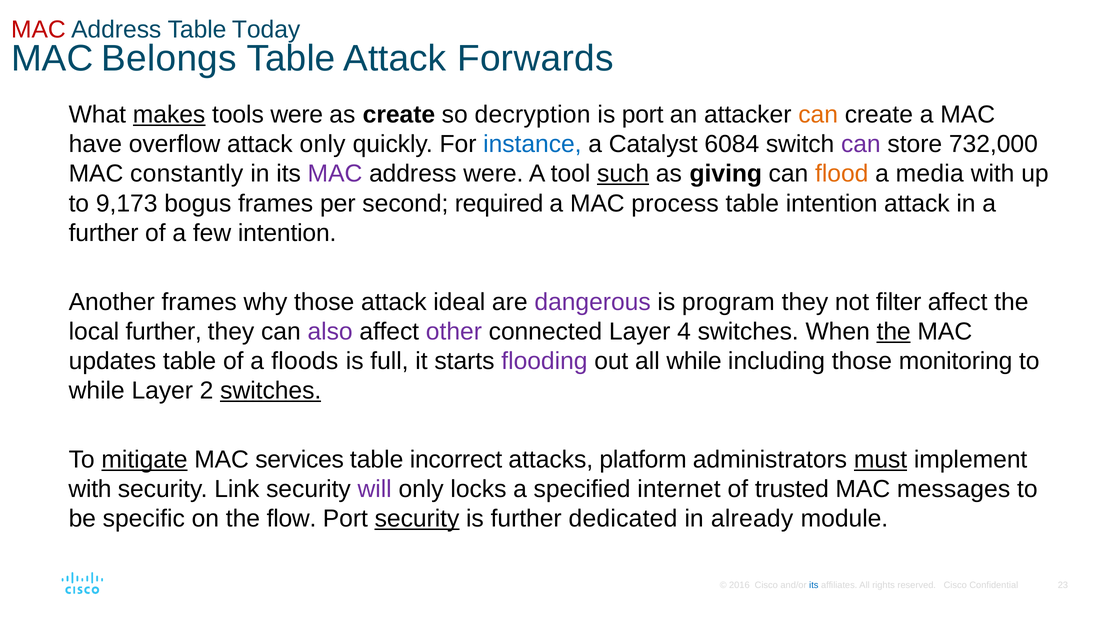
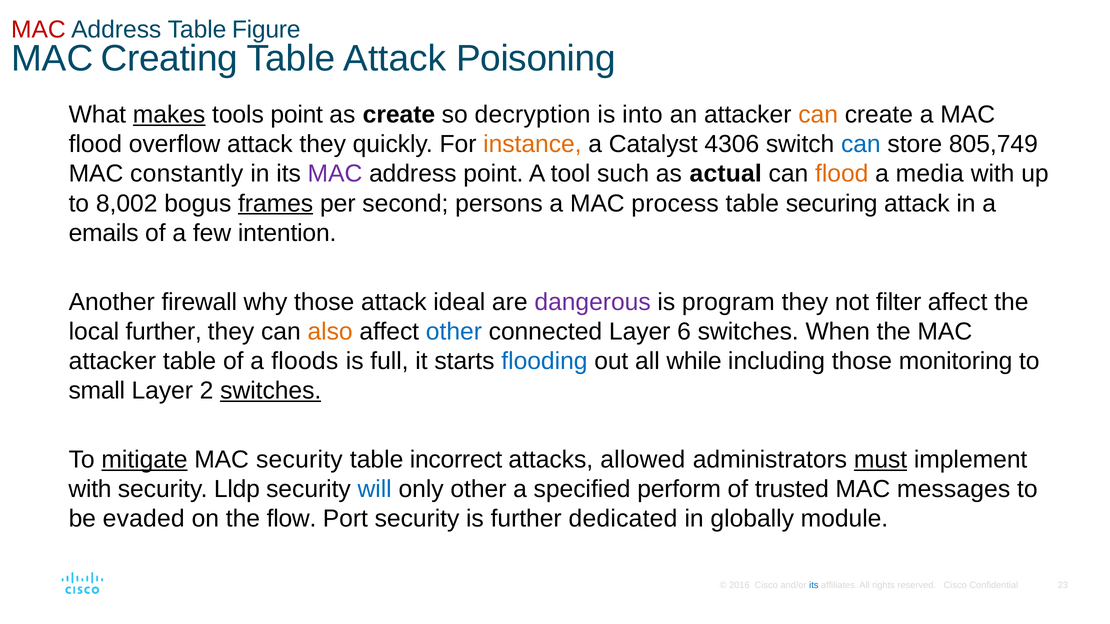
Today: Today -> Figure
Belongs: Belongs -> Creating
Forwards: Forwards -> Poisoning
tools were: were -> point
is port: port -> into
have at (95, 144): have -> flood
attack only: only -> they
instance colour: blue -> orange
6084: 6084 -> 4306
can at (861, 144) colour: purple -> blue
732,000: 732,000 -> 805,749
address were: were -> point
such underline: present -> none
giving: giving -> actual
9,173: 9,173 -> 8,002
frames at (276, 204) underline: none -> present
required: required -> persons
table intention: intention -> securing
further at (104, 233): further -> emails
Another frames: frames -> firewall
also colour: purple -> orange
other at (454, 332) colour: purple -> blue
4: 4 -> 6
the at (894, 332) underline: present -> none
updates at (112, 361): updates -> attacker
flooding colour: purple -> blue
while at (97, 391): while -> small
MAC services: services -> security
platform: platform -> allowed
Link: Link -> Lldp
will colour: purple -> blue
only locks: locks -> other
internet: internet -> perform
specific: specific -> evaded
security at (417, 519) underline: present -> none
already: already -> globally
